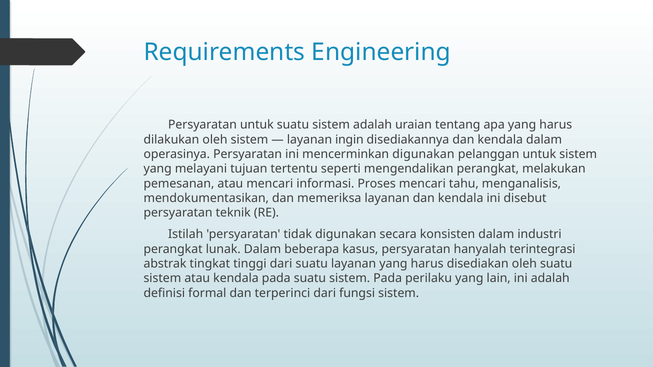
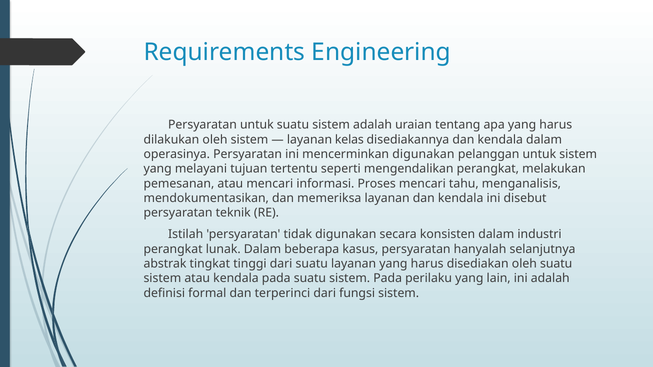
ingin: ingin -> kelas
terintegrasi: terintegrasi -> selanjutnya
